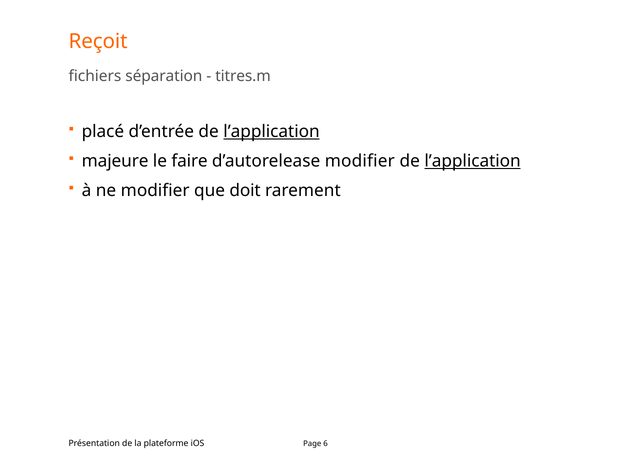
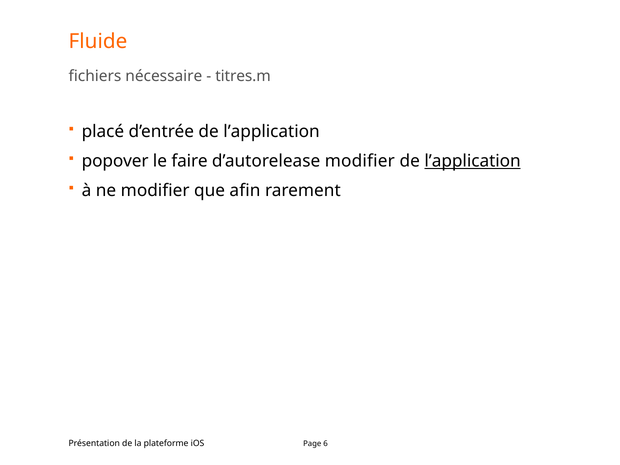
Reçoit: Reçoit -> Fluide
séparation: séparation -> nécessaire
l’application at (272, 132) underline: present -> none
majeure: majeure -> popover
doit: doit -> afin
